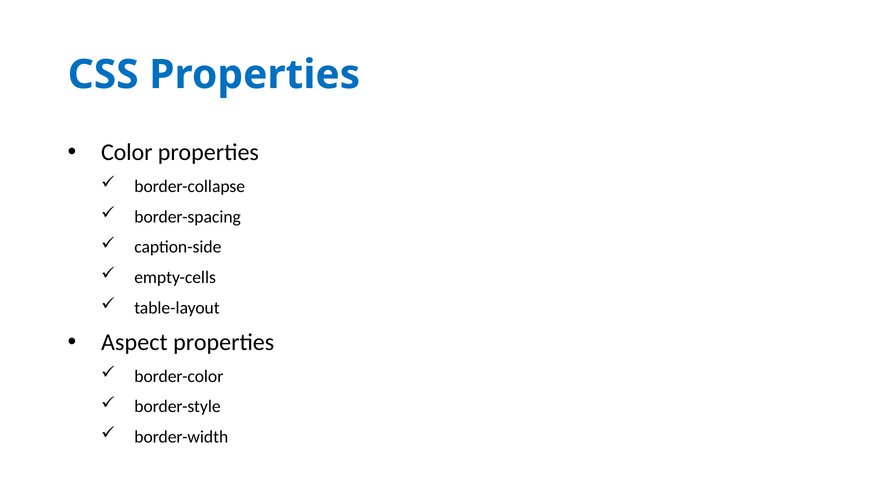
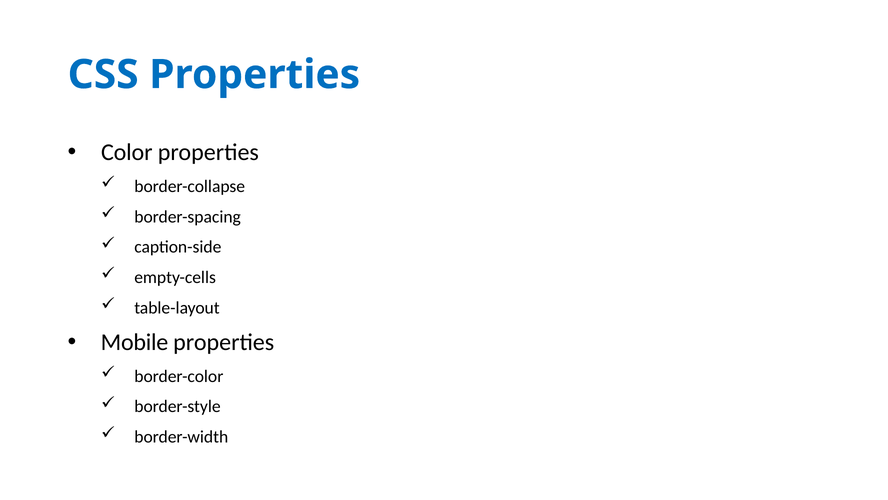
Aspect: Aspect -> Mobile
